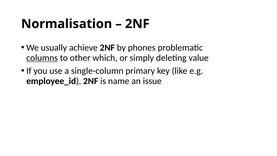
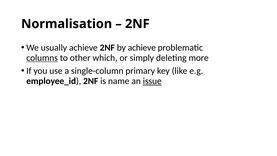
by phones: phones -> achieve
value: value -> more
issue underline: none -> present
